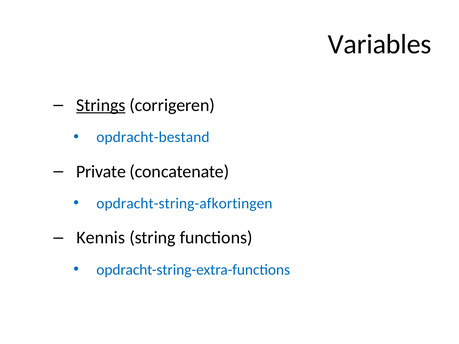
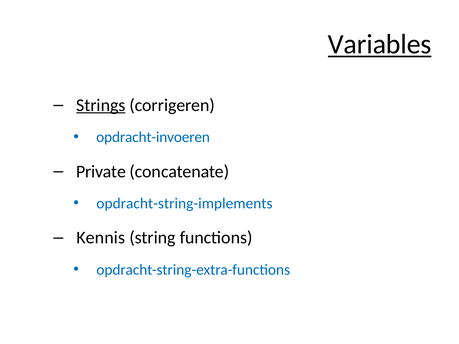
Variables underline: none -> present
opdracht-bestand: opdracht-bestand -> opdracht-invoeren
opdracht-string-afkortingen: opdracht-string-afkortingen -> opdracht-string-implements
